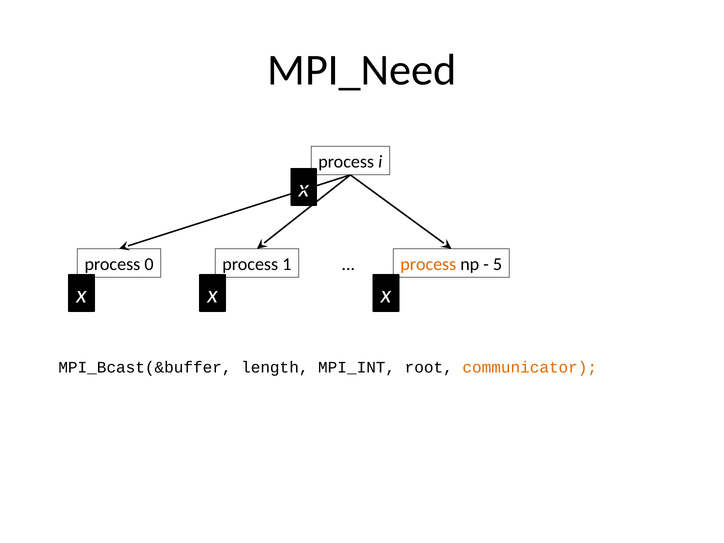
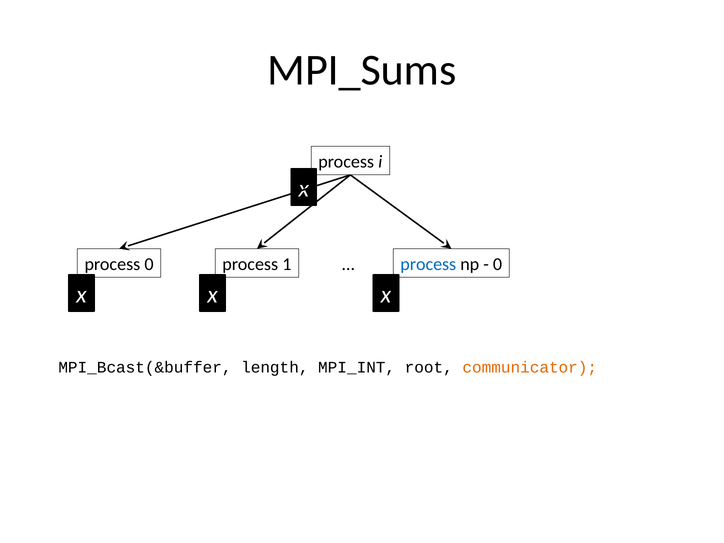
MPI_Need: MPI_Need -> MPI_Sums
process at (428, 264) colour: orange -> blue
5 at (498, 264): 5 -> 0
